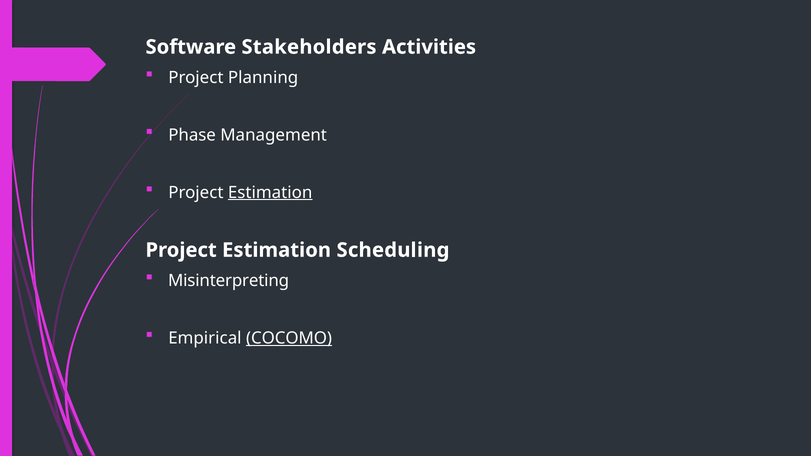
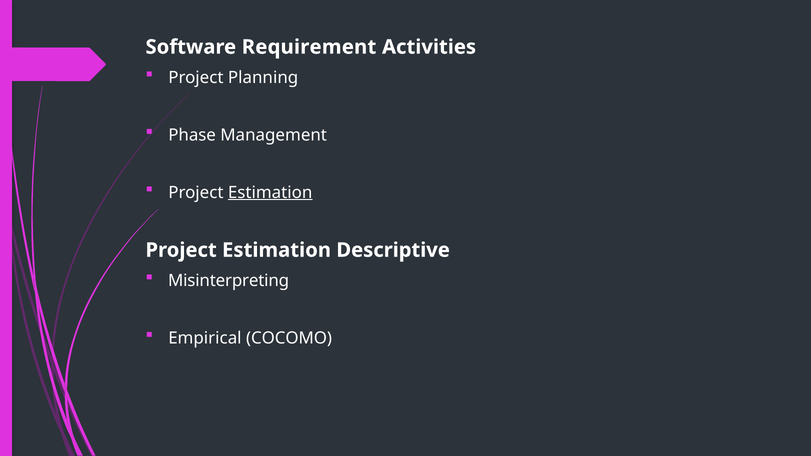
Stakeholders: Stakeholders -> Requirement
Scheduling: Scheduling -> Descriptive
COCOMO underline: present -> none
